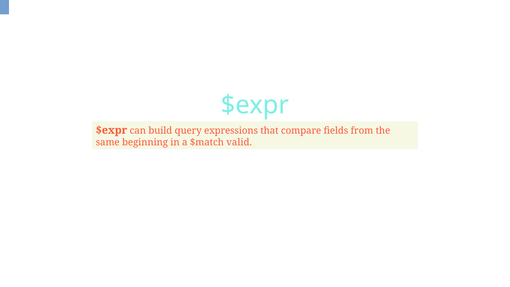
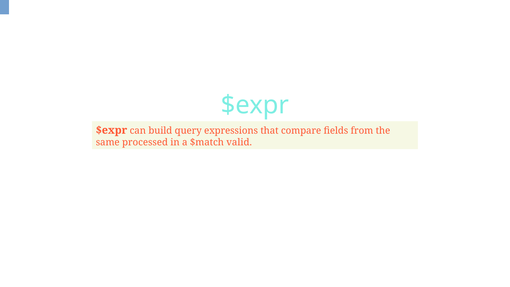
beginning: beginning -> processed
